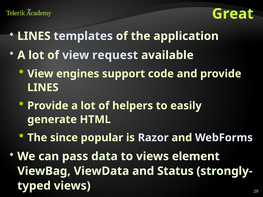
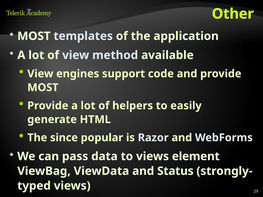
Great at (233, 14): Great -> Other
LINES at (34, 36): LINES -> MOST
request: request -> method
LINES at (43, 88): LINES -> MOST
